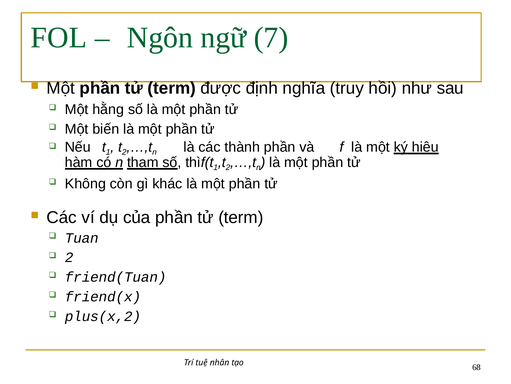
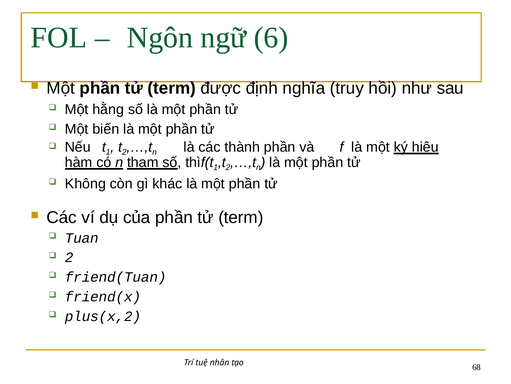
7: 7 -> 6
